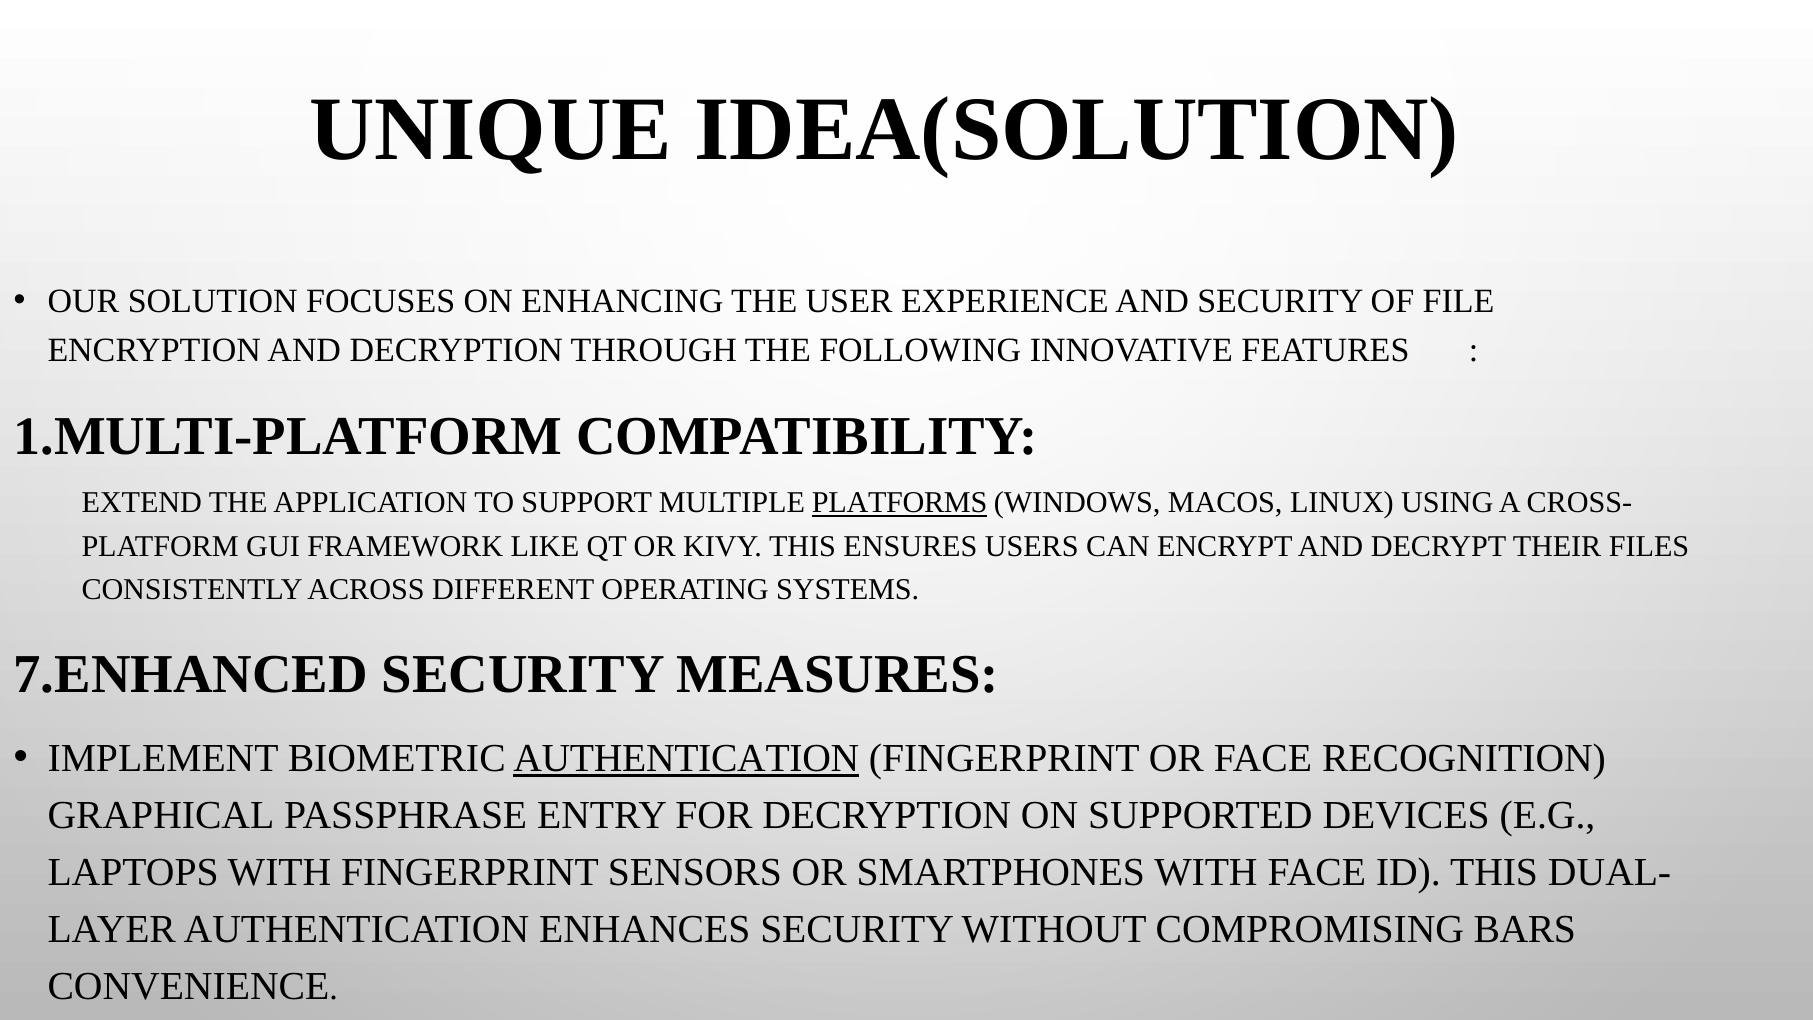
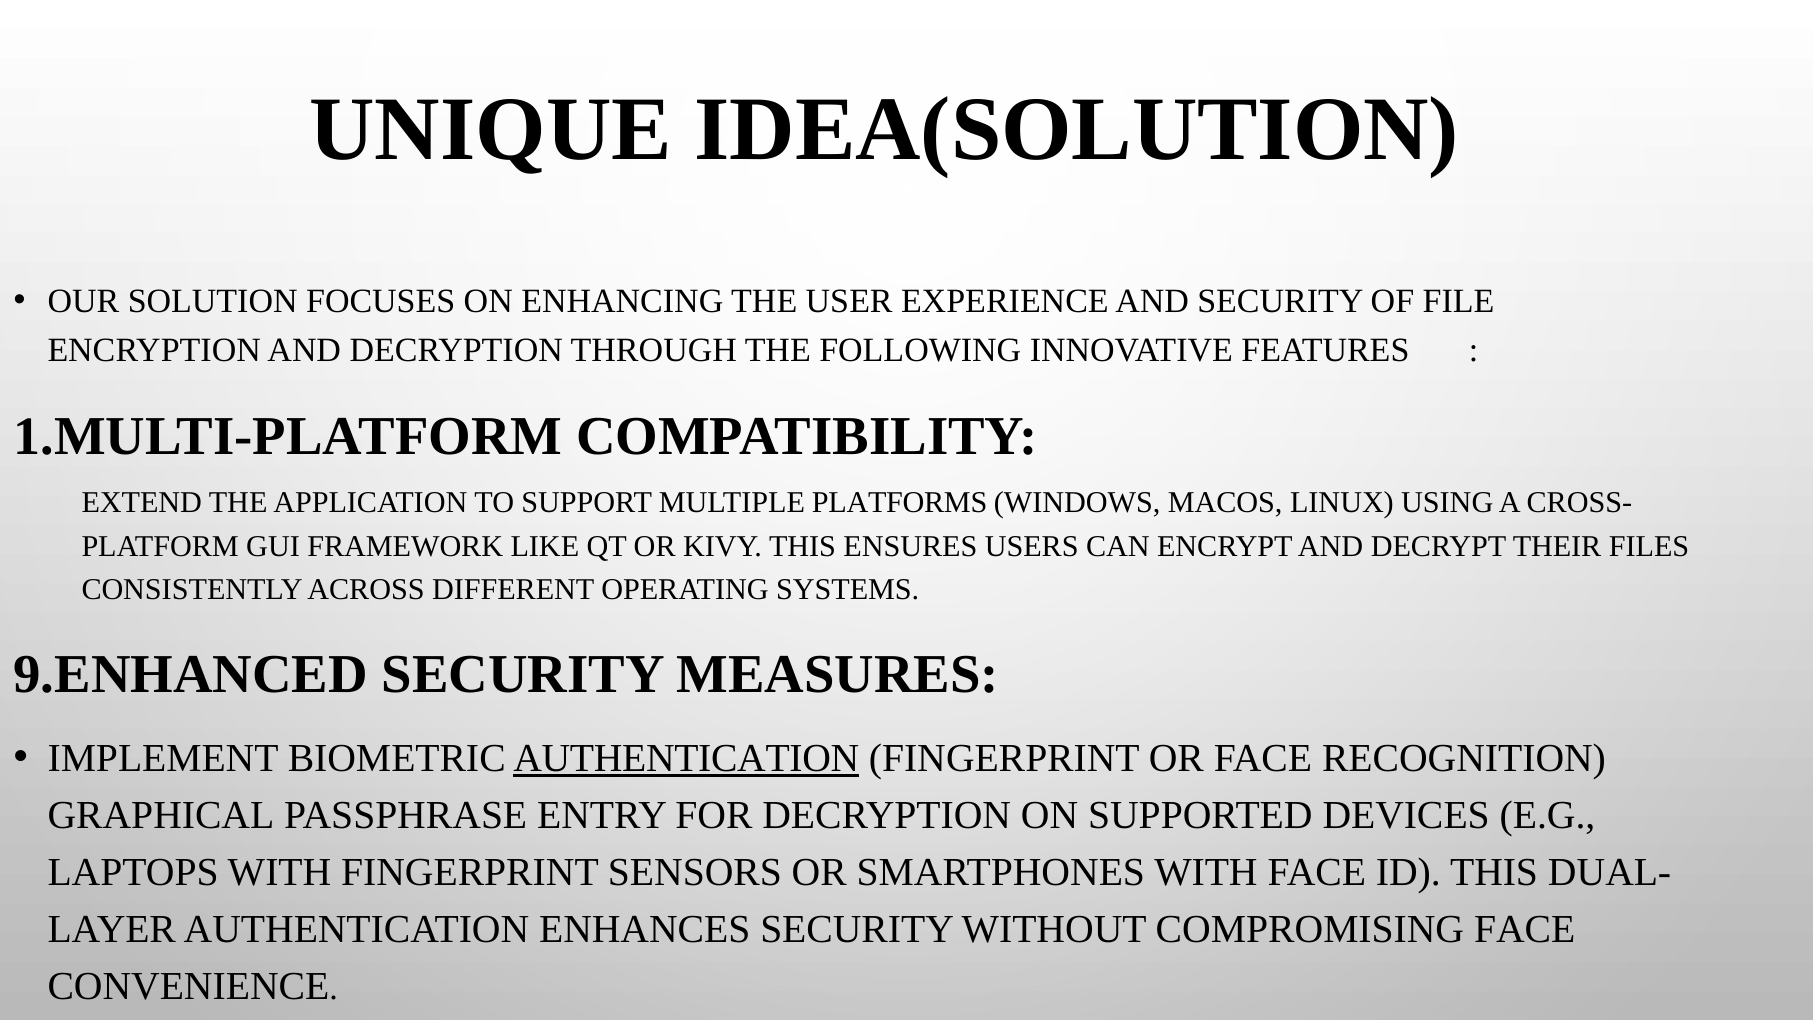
PLATFORMS underline: present -> none
7.ENHANCED: 7.ENHANCED -> 9.ENHANCED
COMPROMISING BARS: BARS -> FACE
